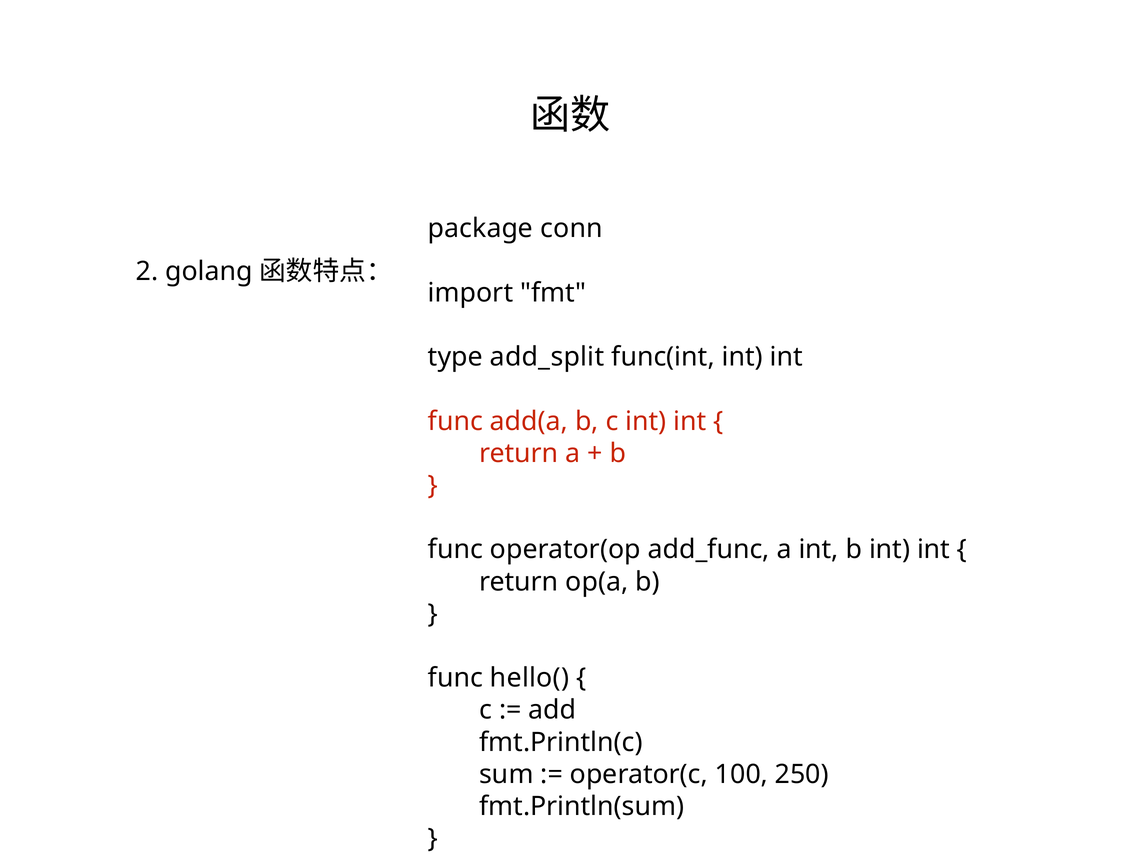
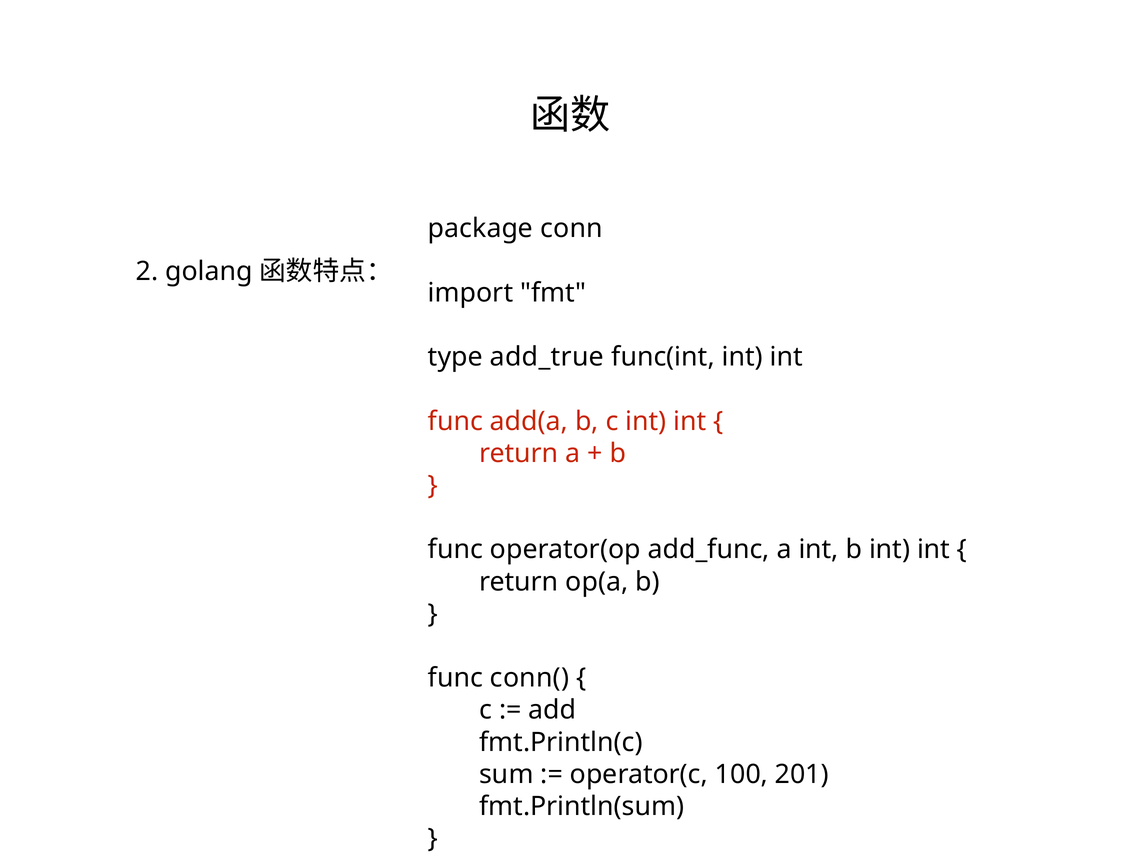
add_split: add_split -> add_true
hello(: hello( -> conn(
250: 250 -> 201
